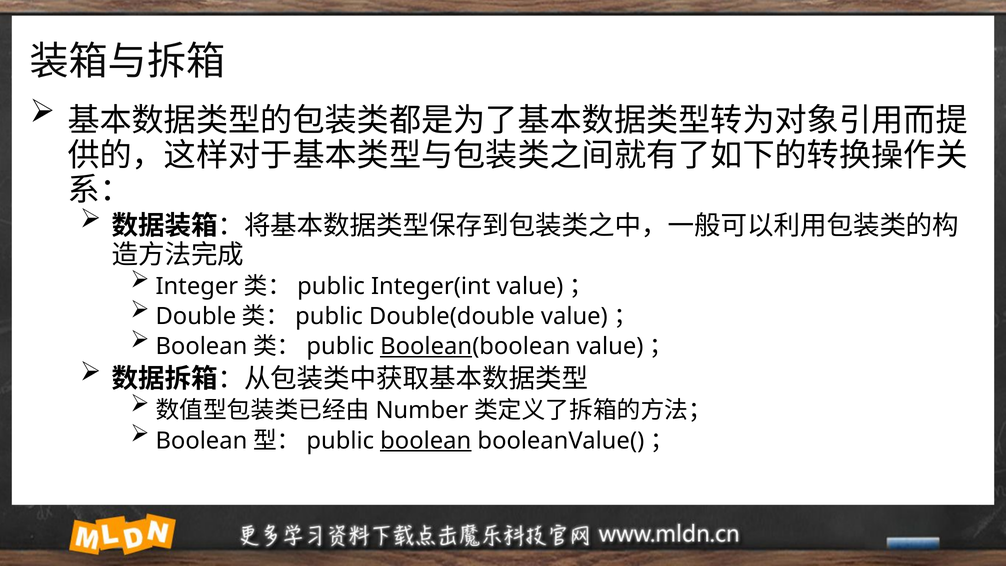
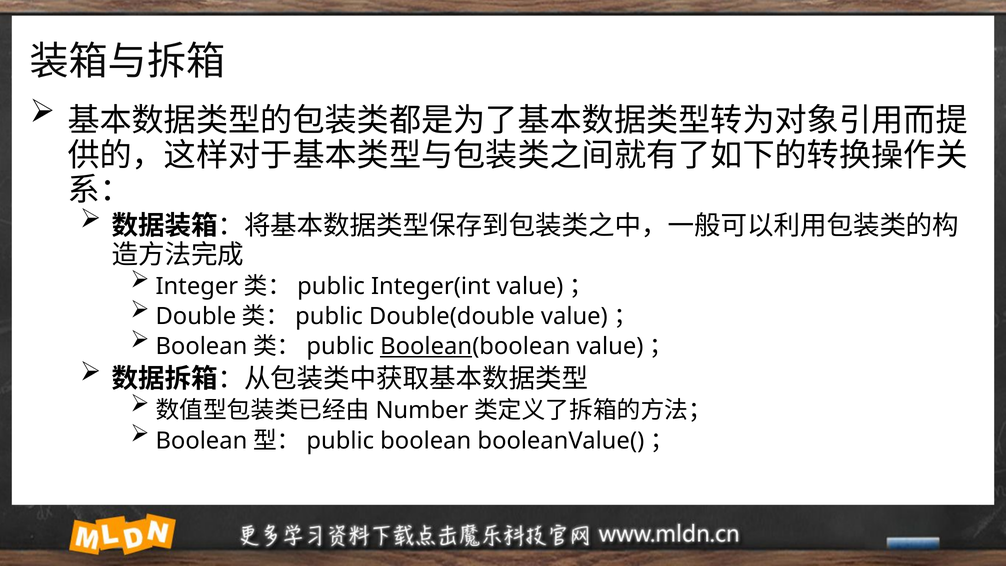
boolean at (426, 441) underline: present -> none
